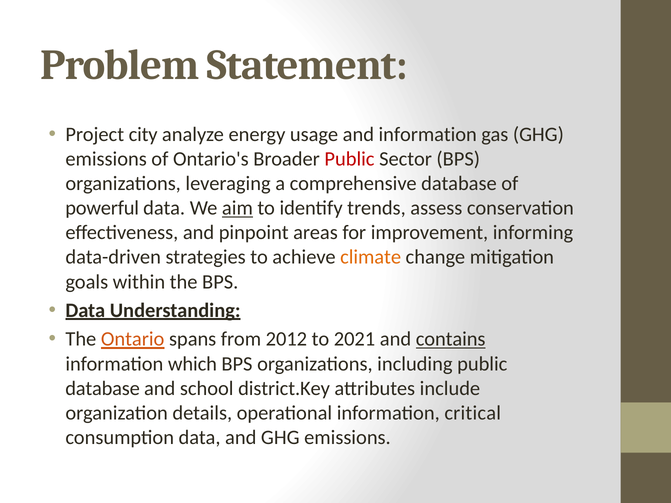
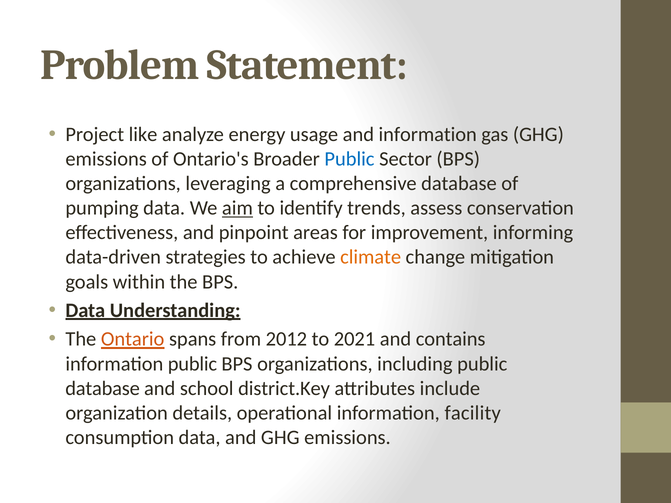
city: city -> like
Public at (349, 159) colour: red -> blue
powerful: powerful -> pumping
contains underline: present -> none
information which: which -> public
critical: critical -> facility
